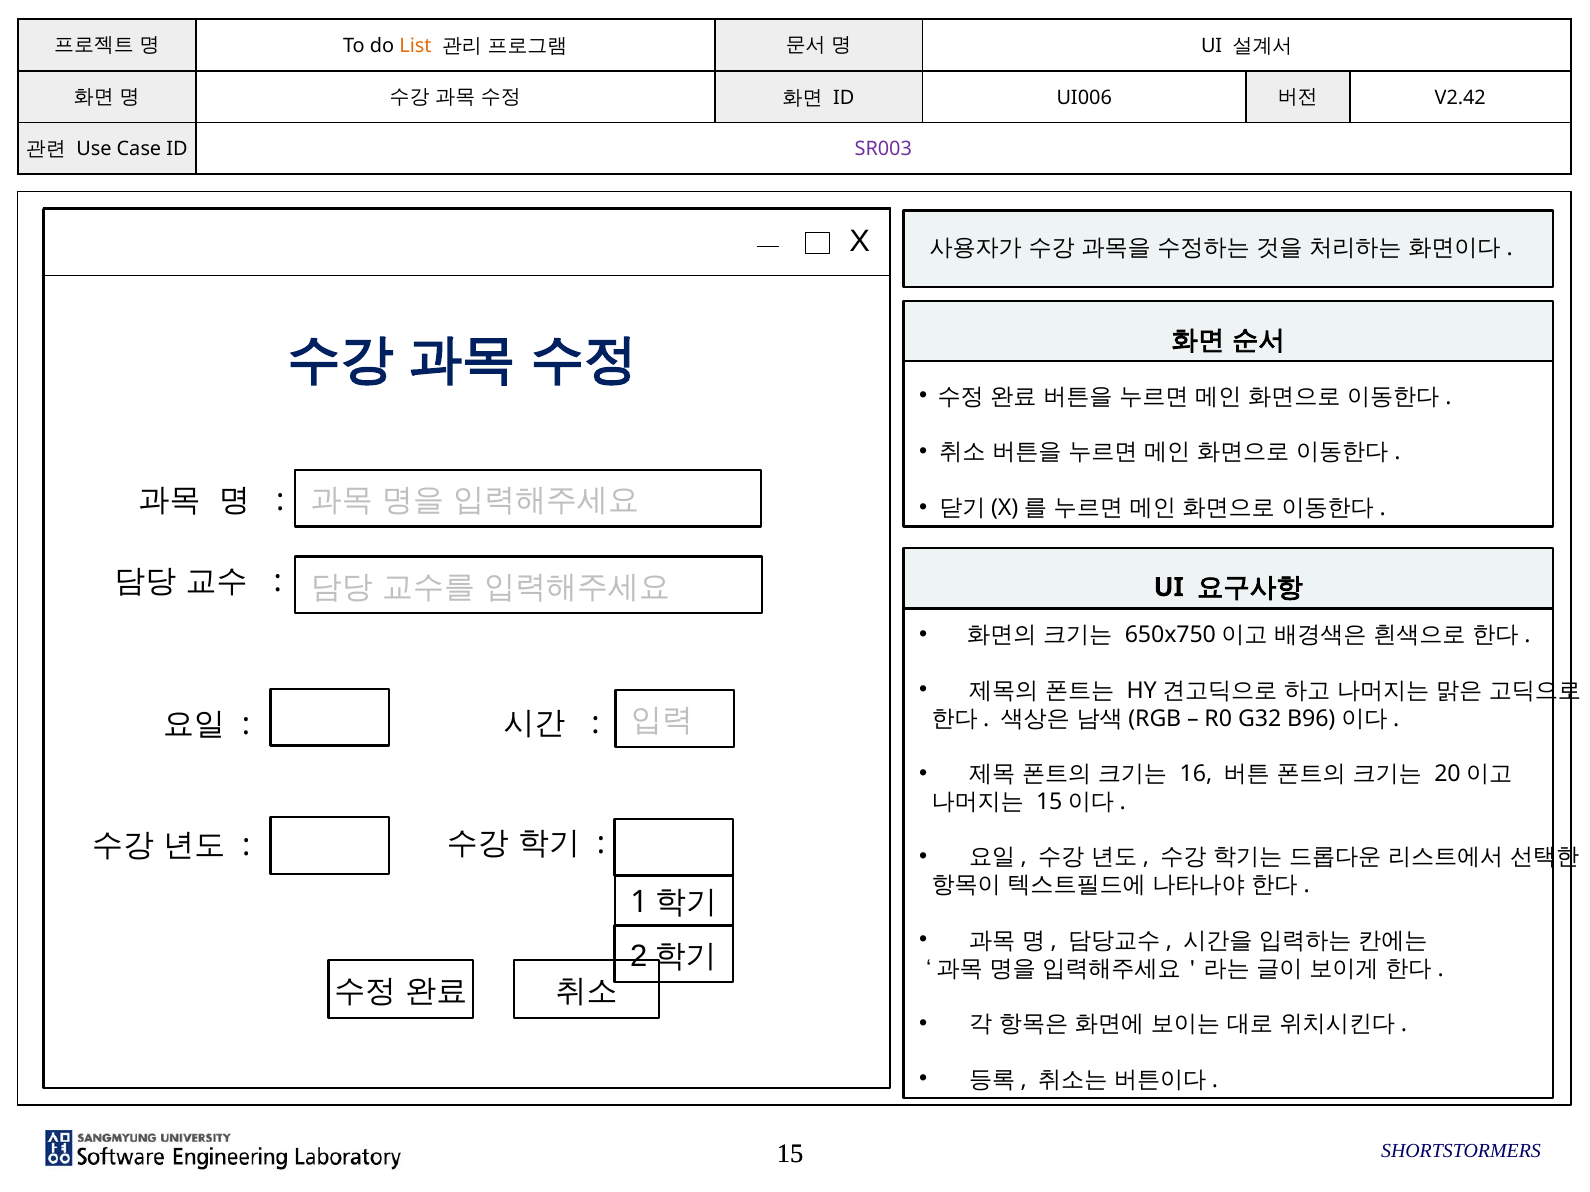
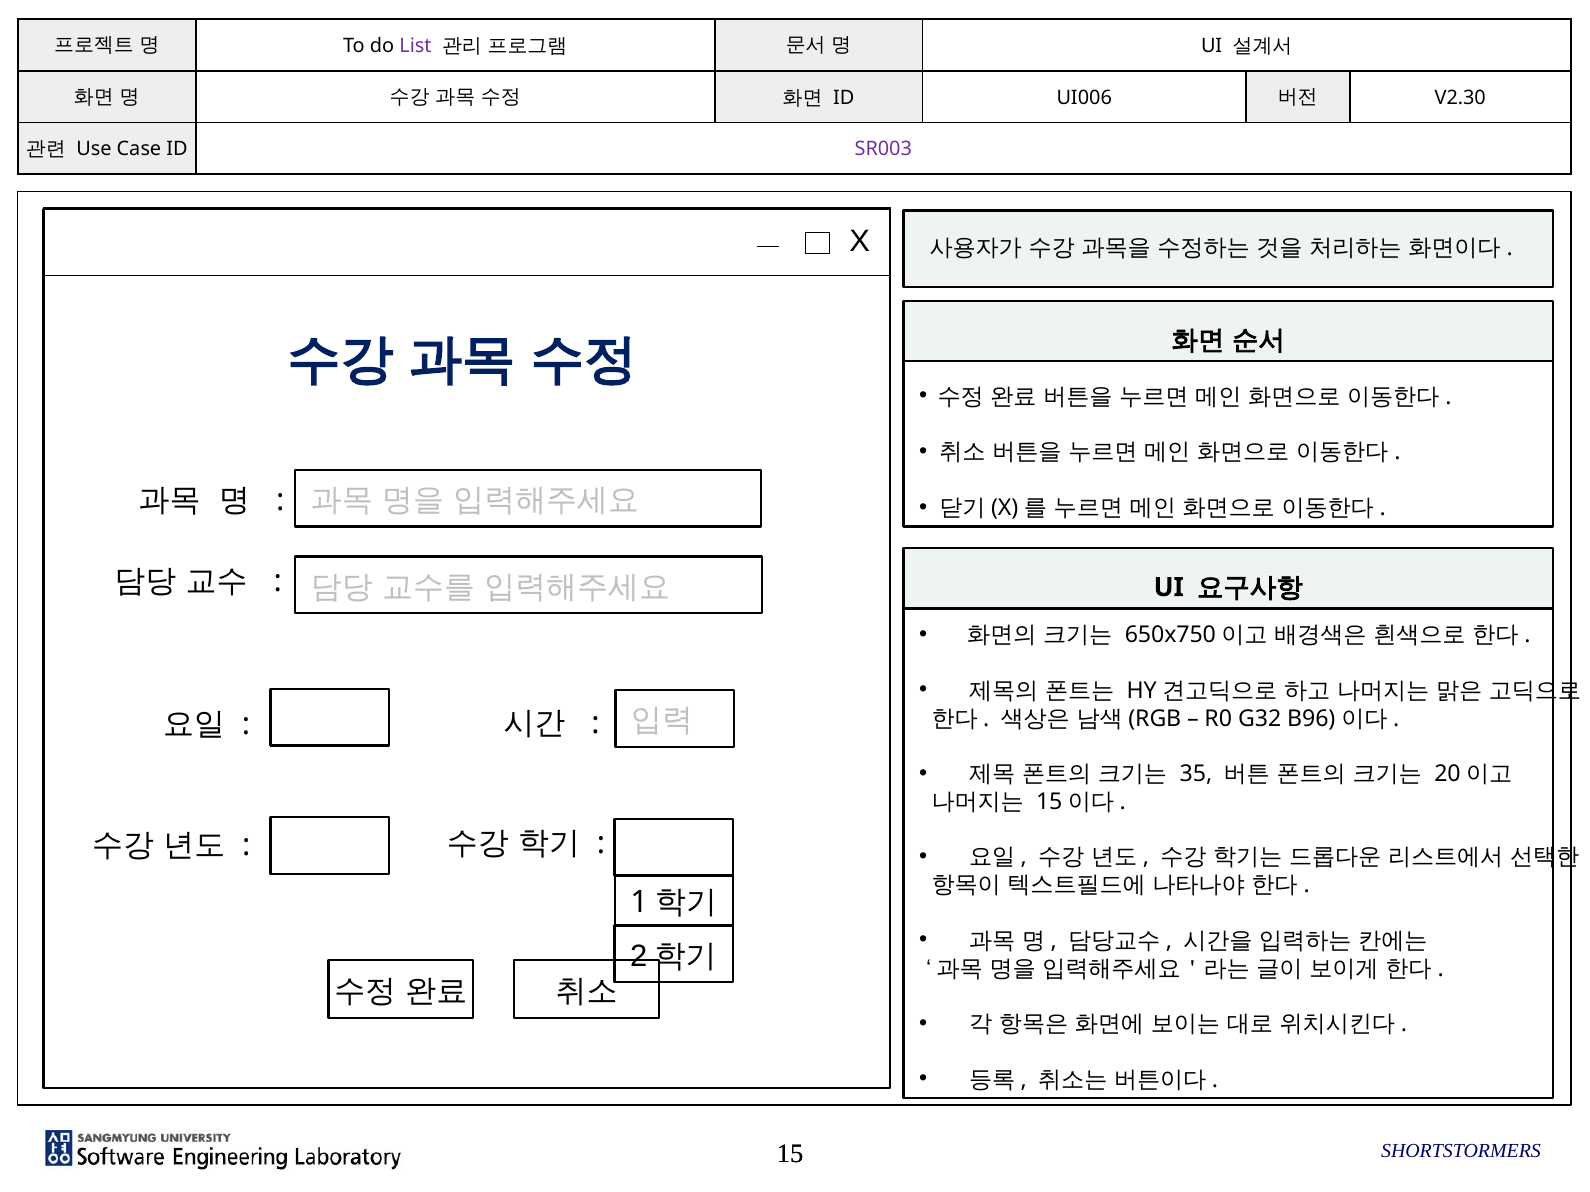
List colour: orange -> purple
V2.42: V2.42 -> V2.30
16: 16 -> 35
